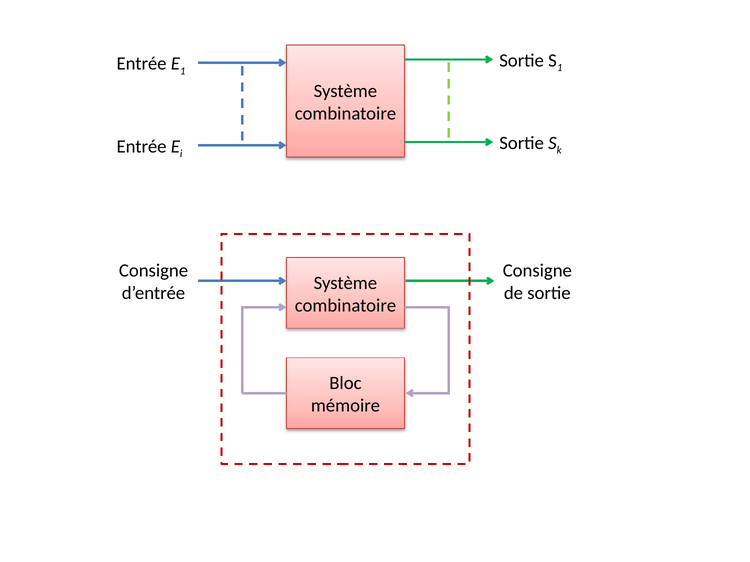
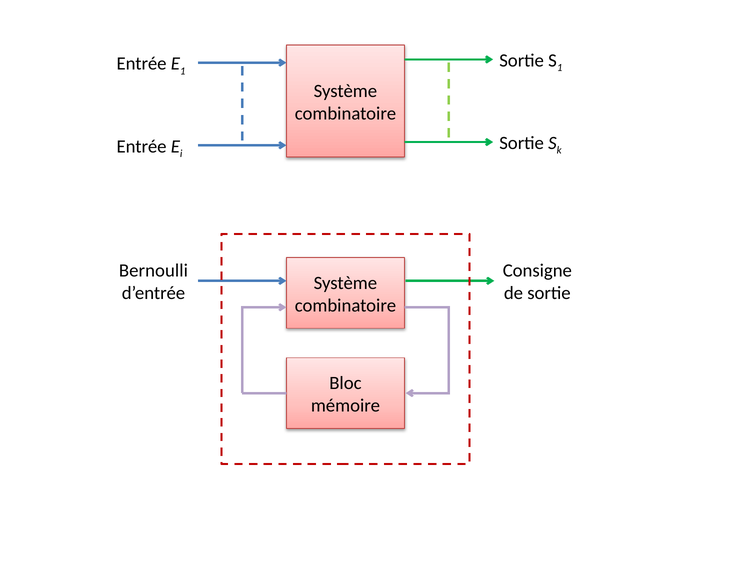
Consigne at (154, 271): Consigne -> Bernoulli
